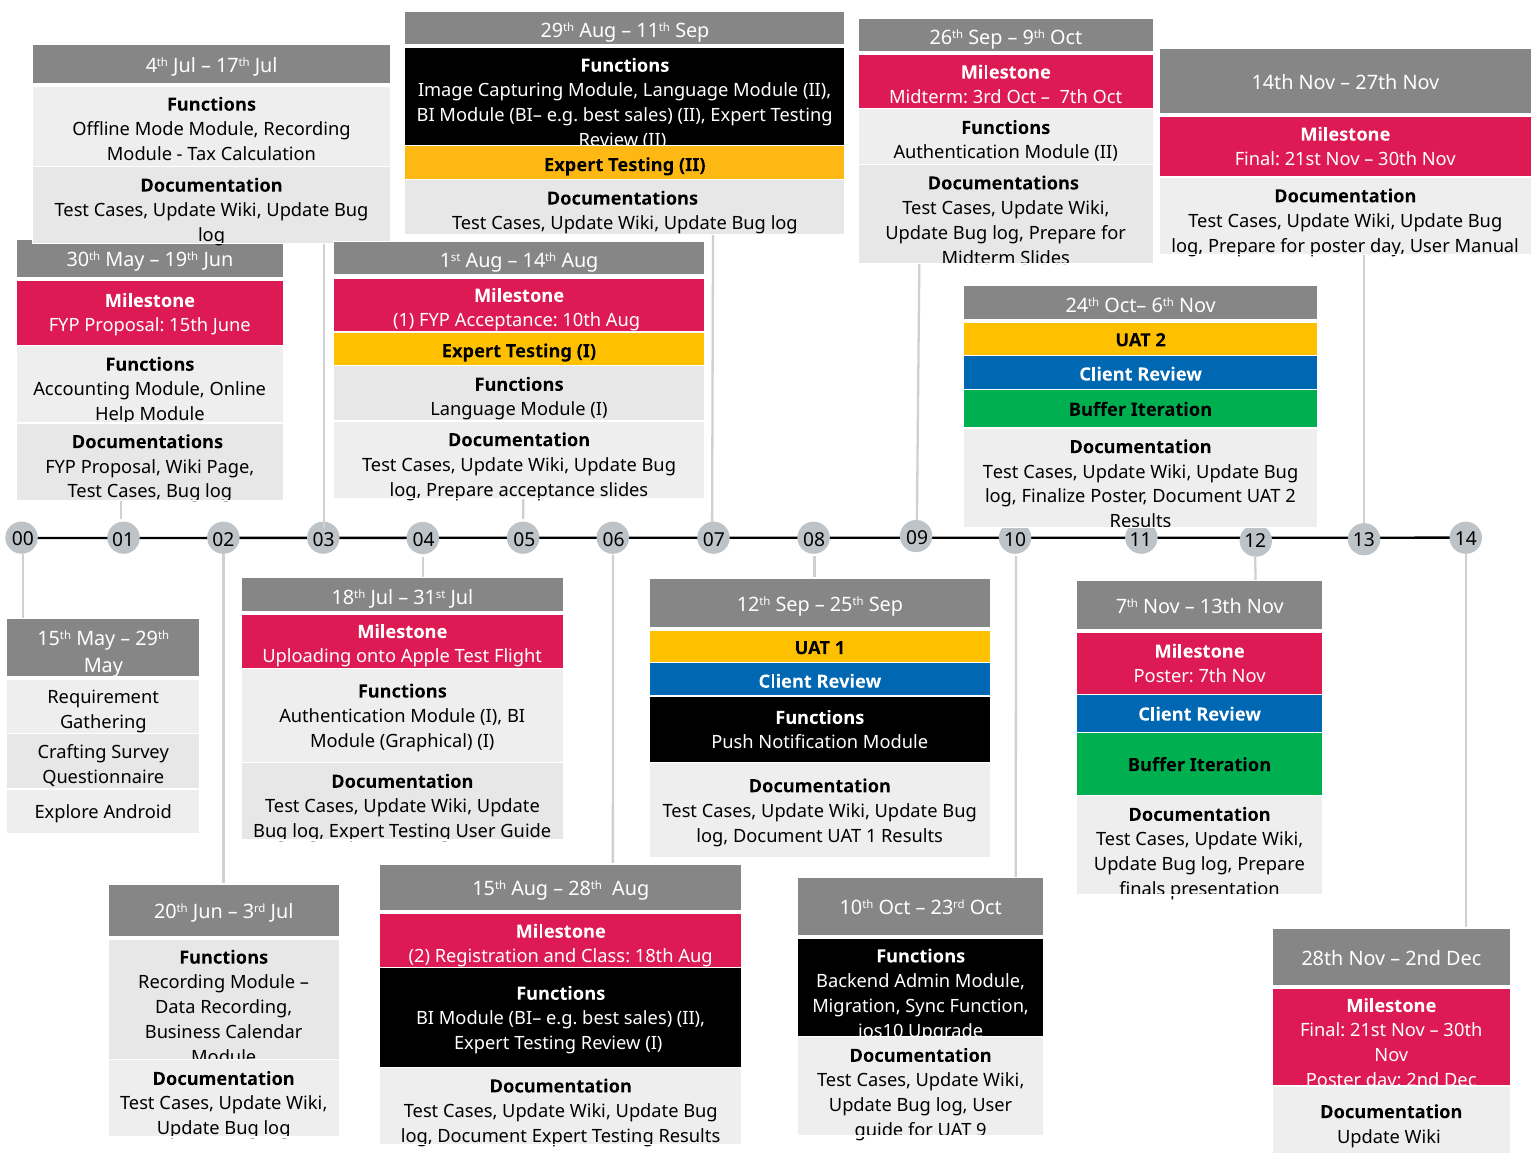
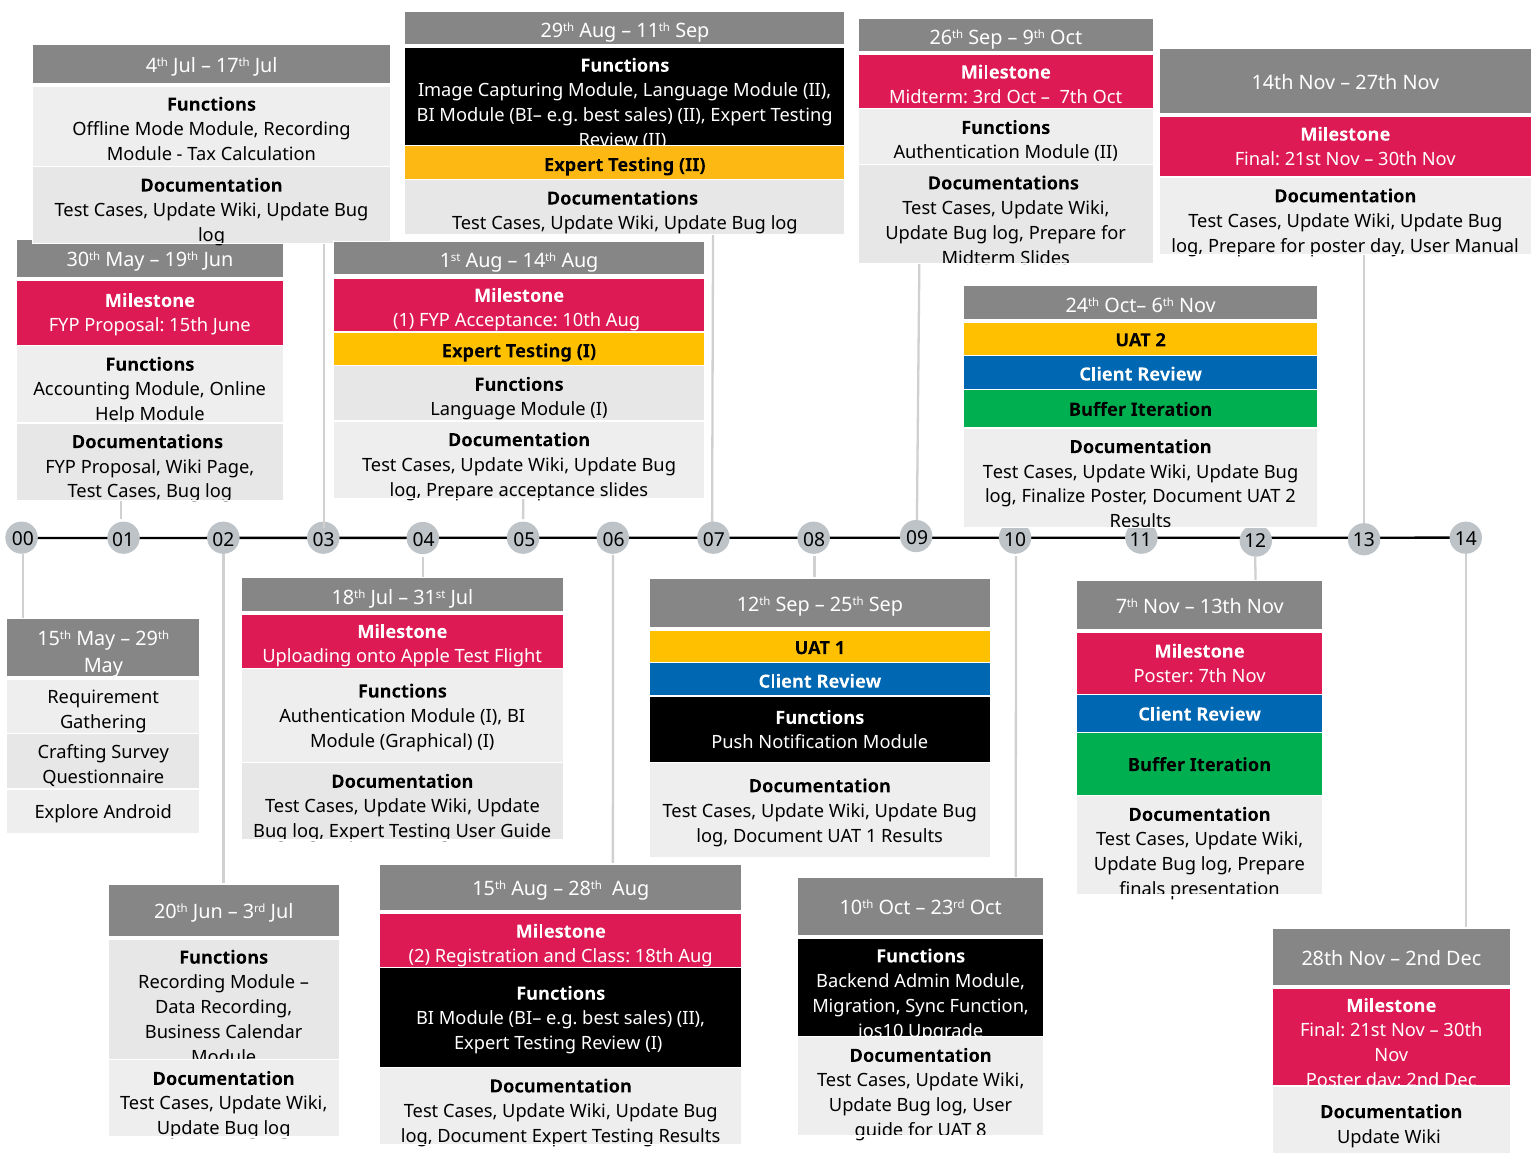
9: 9 -> 8
